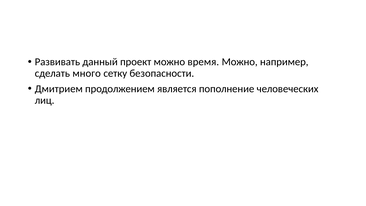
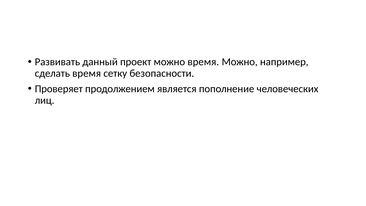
сделать много: много -> время
Дмитрием: Дмитрием -> Проверяет
